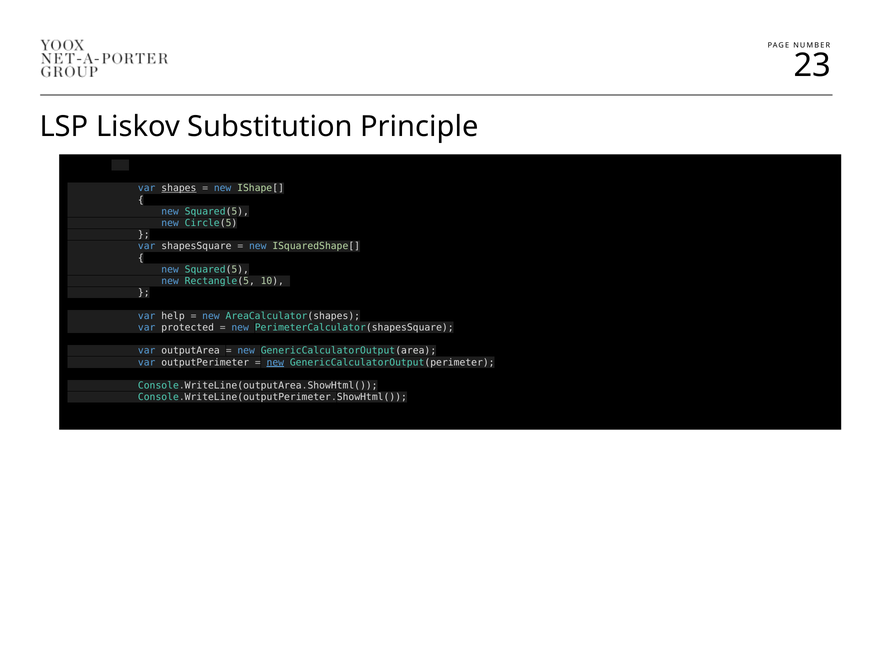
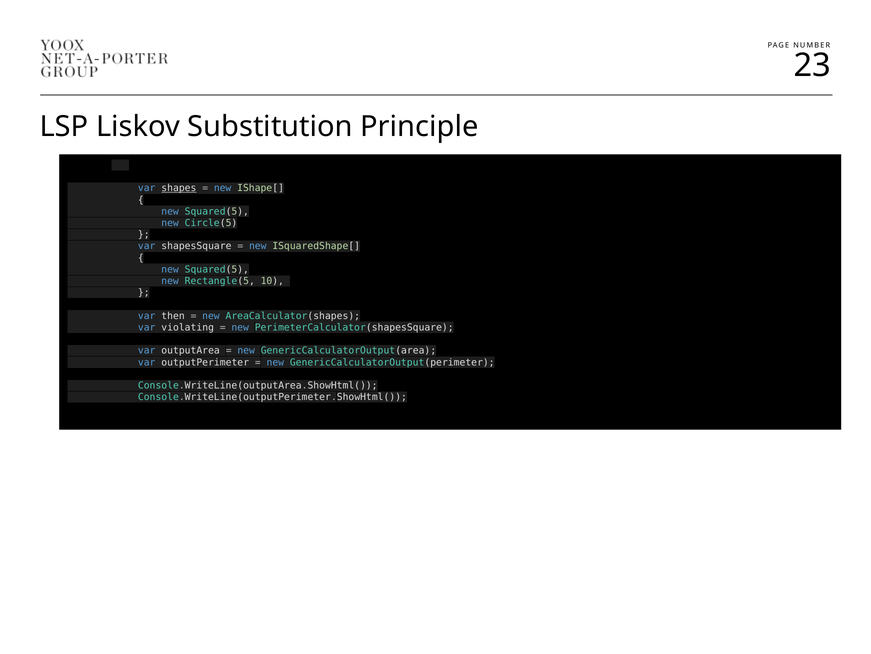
help: help -> then
protected: protected -> violating
new at (275, 362) underline: present -> none
